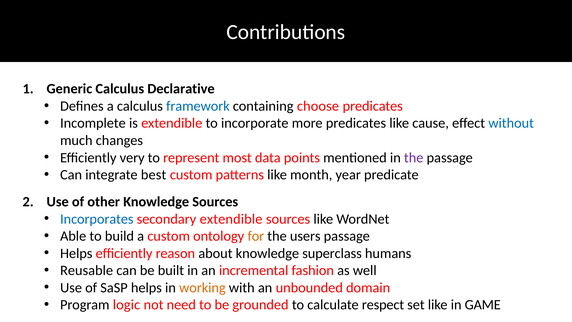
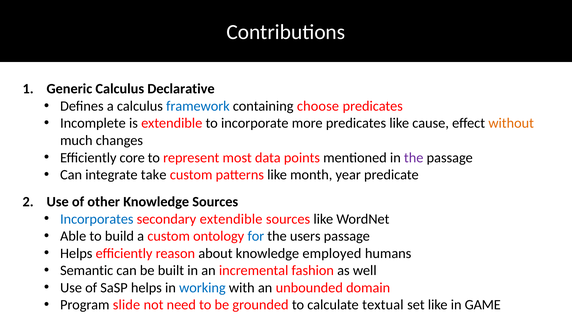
without colour: blue -> orange
very: very -> core
best: best -> take
for colour: orange -> blue
superclass: superclass -> employed
Reusable: Reusable -> Semantic
working colour: orange -> blue
logic: logic -> slide
respect: respect -> textual
